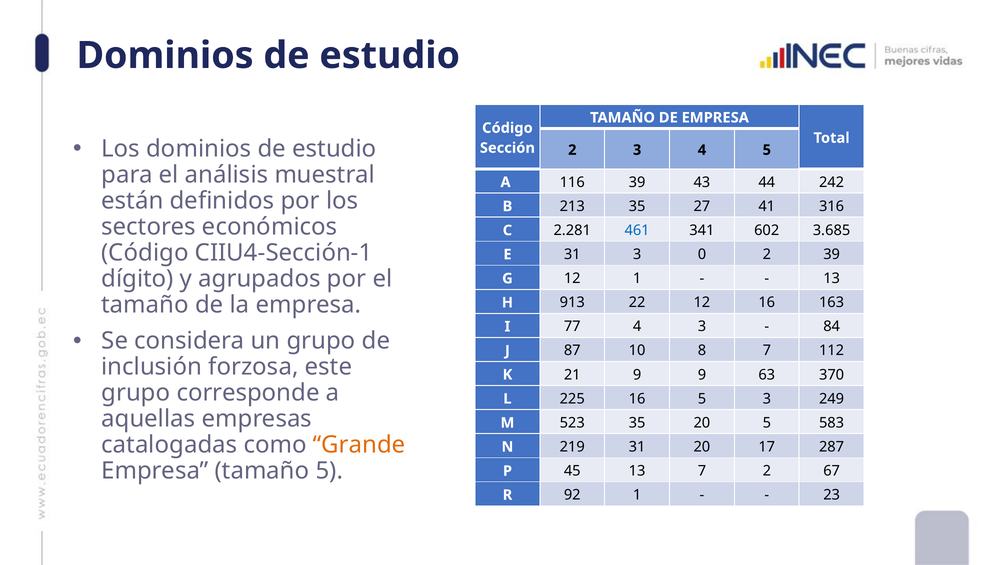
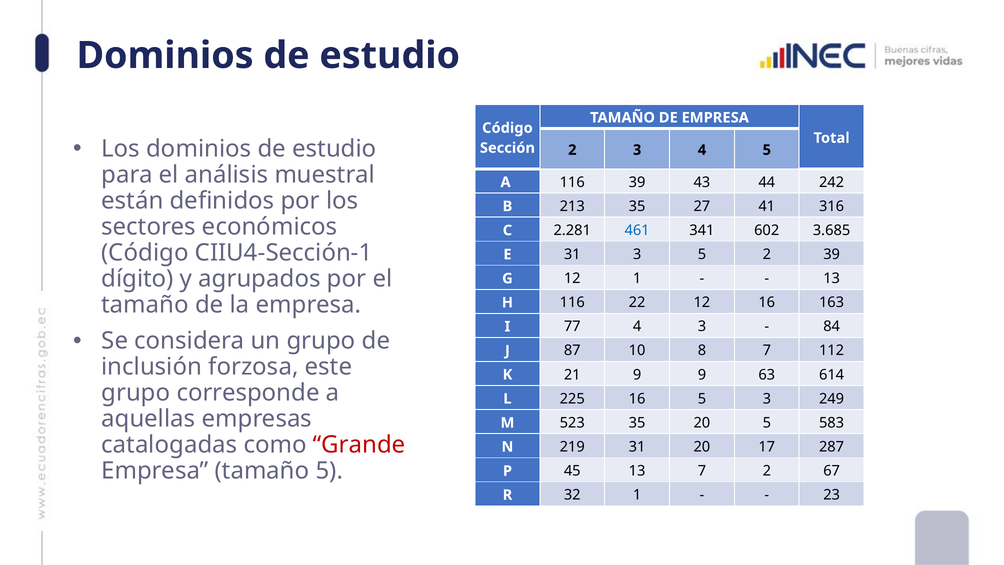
3 0: 0 -> 5
H 913: 913 -> 116
370: 370 -> 614
Grande colour: orange -> red
92: 92 -> 32
